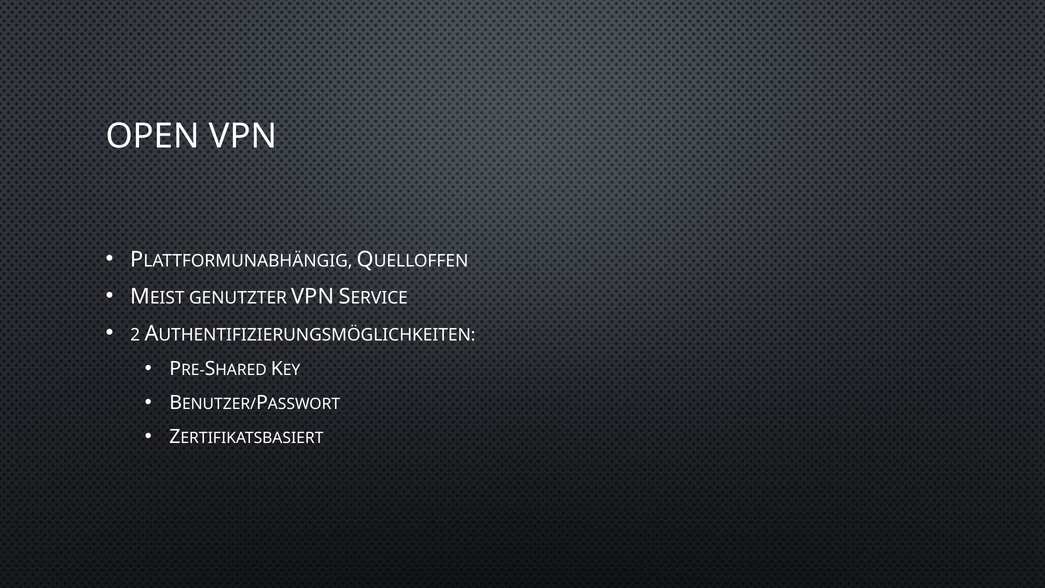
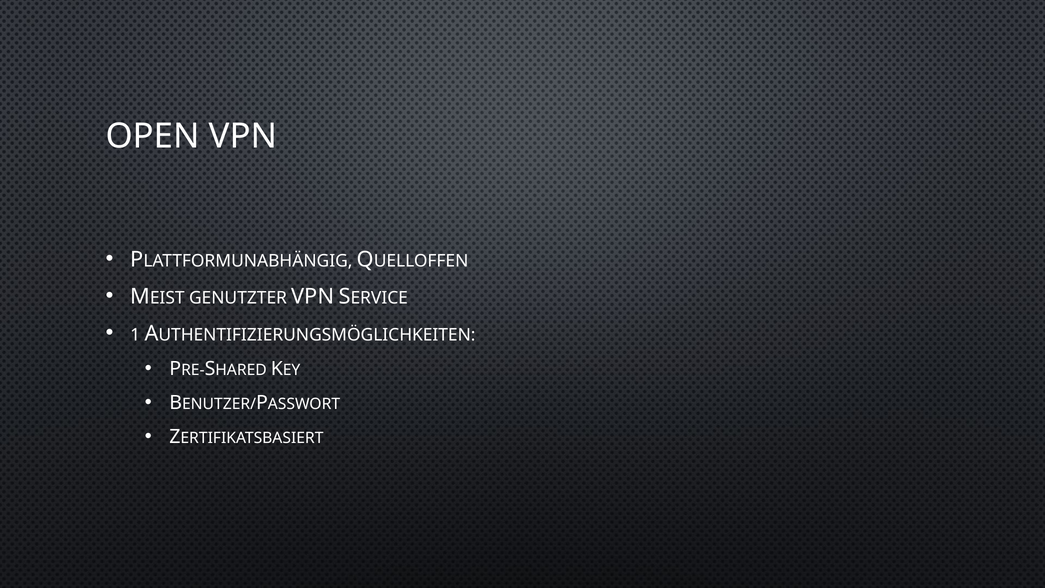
2: 2 -> 1
